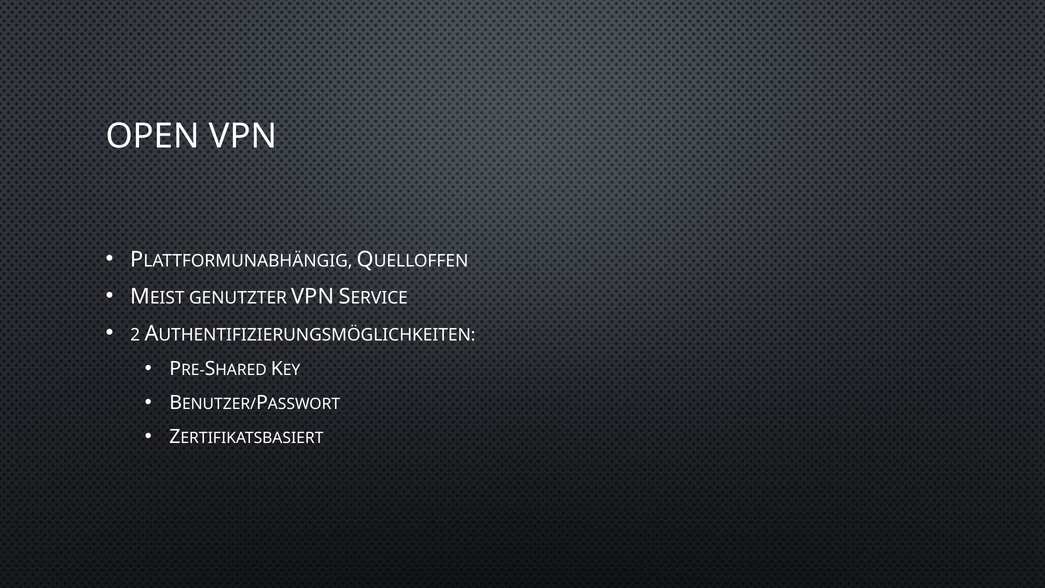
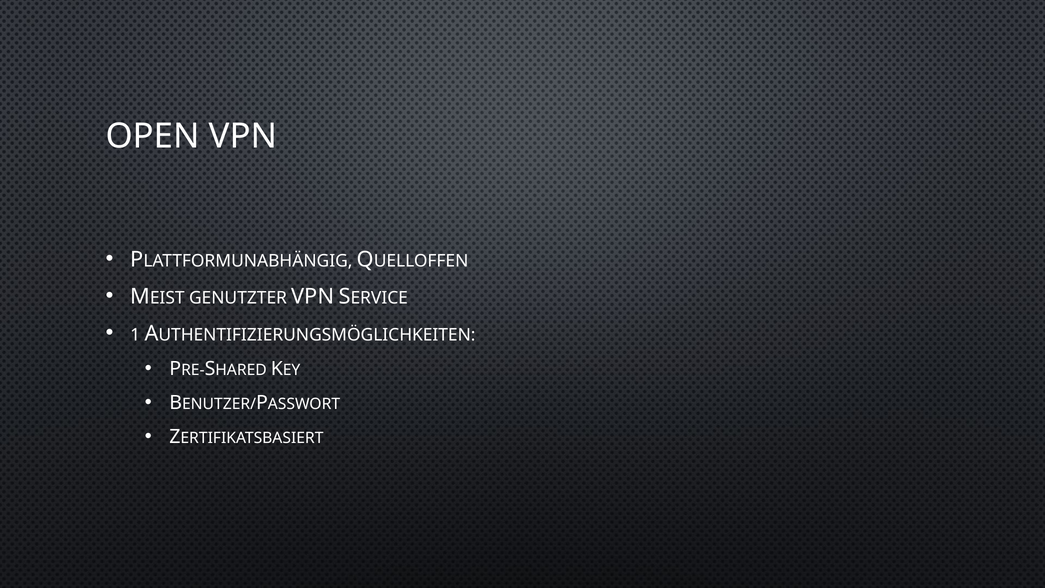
2: 2 -> 1
